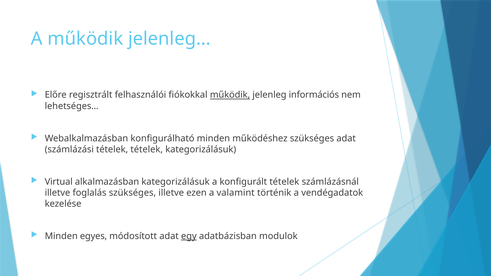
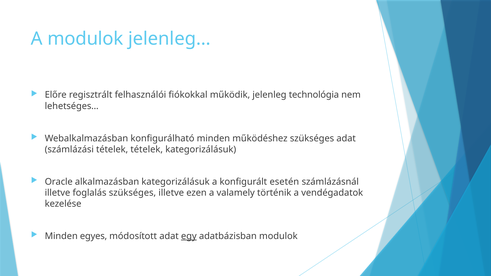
A működik: működik -> modulok
működik at (230, 95) underline: present -> none
információs: információs -> technológia
Virtual: Virtual -> Oracle
konfigurált tételek: tételek -> esetén
valamint: valamint -> valamely
